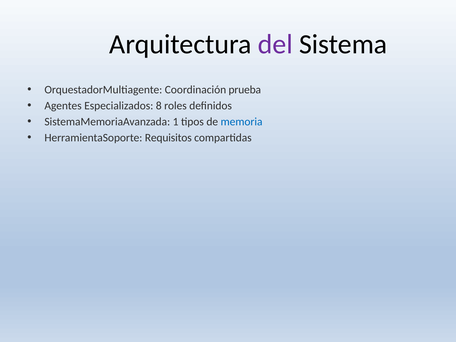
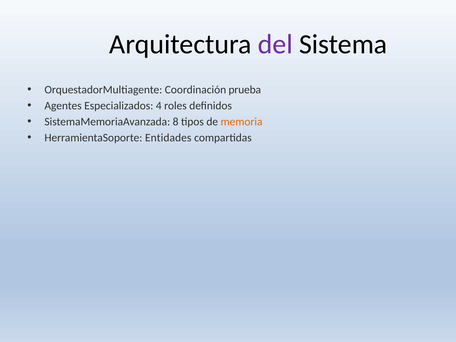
8: 8 -> 4
1: 1 -> 8
memoria colour: blue -> orange
Requisitos: Requisitos -> Entidades
